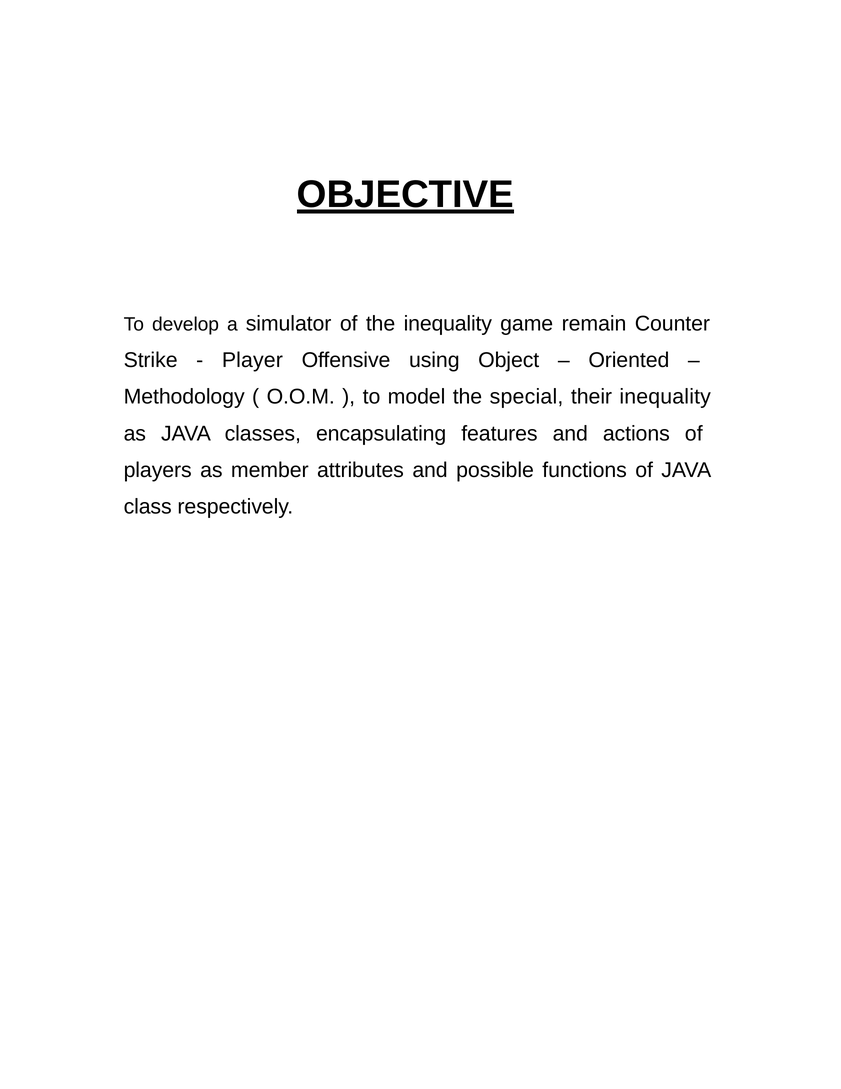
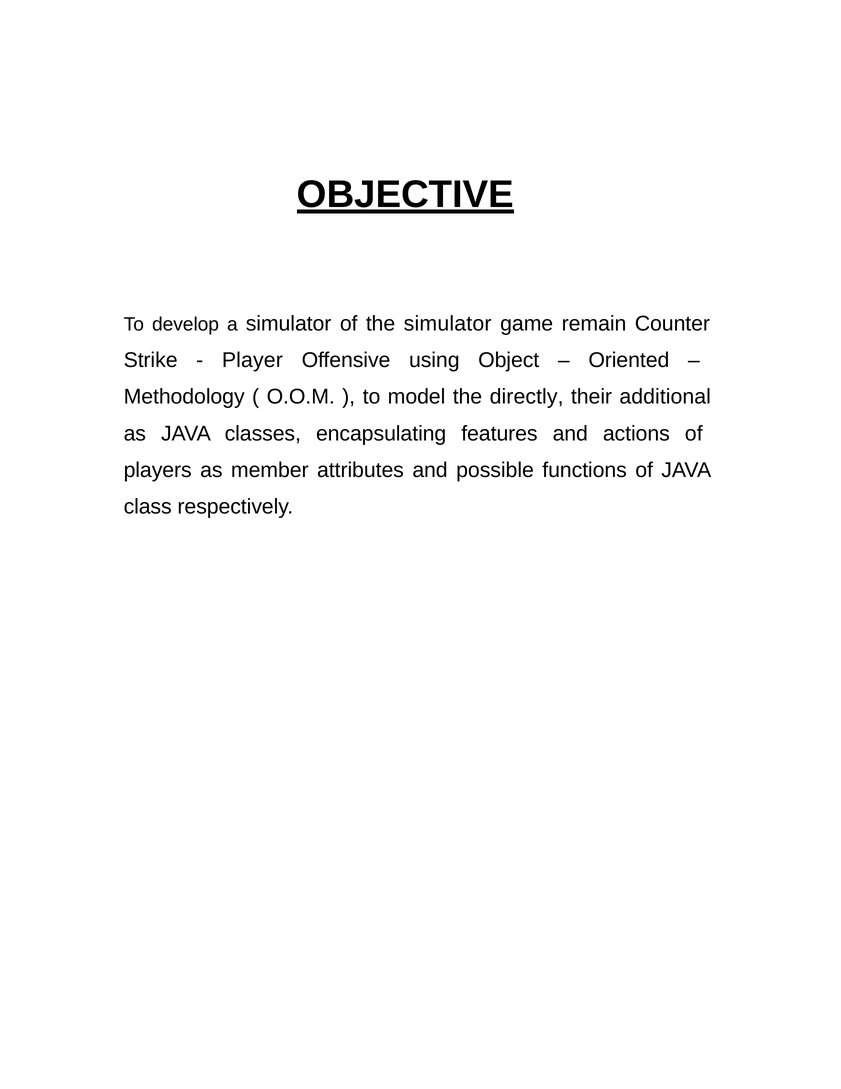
the inequality: inequality -> simulator
special: special -> directly
their inequality: inequality -> additional
